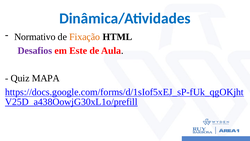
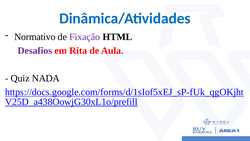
Fixação colour: orange -> purple
Este: Este -> Rita
MAPA: MAPA -> NADA
